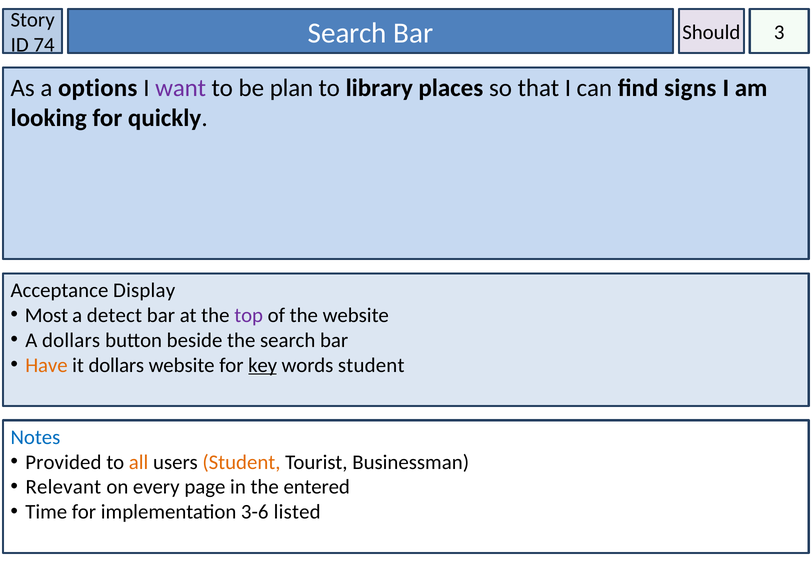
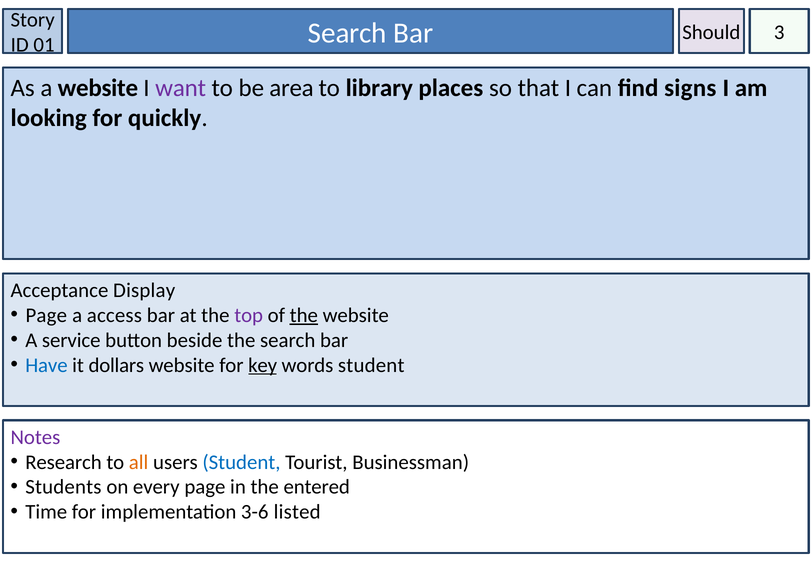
74: 74 -> 01
a options: options -> website
plan: plan -> area
Most at (46, 315): Most -> Page
detect: detect -> access
the at (304, 315) underline: none -> present
A dollars: dollars -> service
Have colour: orange -> blue
Notes colour: blue -> purple
Provided: Provided -> Research
Student at (241, 462) colour: orange -> blue
Relevant: Relevant -> Students
